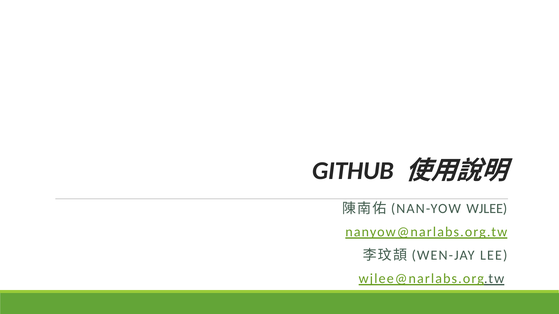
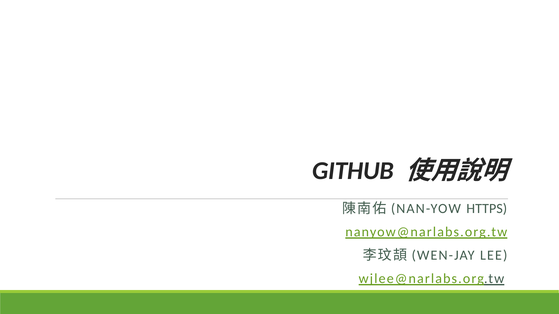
WJLEE: WJLEE -> HTTPS
